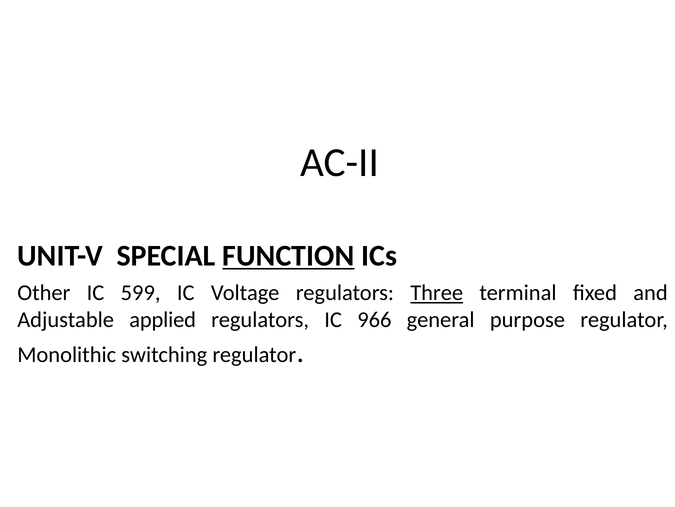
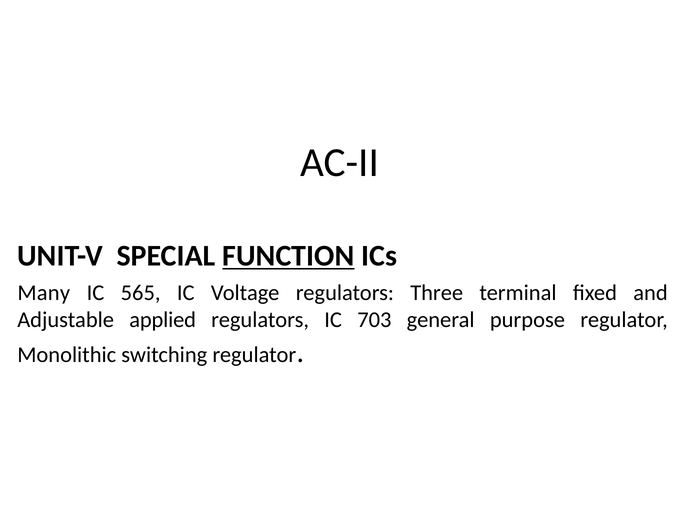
Other: Other -> Many
599: 599 -> 565
Three underline: present -> none
966: 966 -> 703
